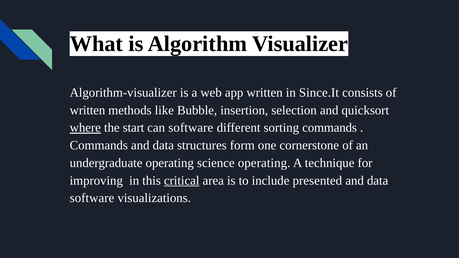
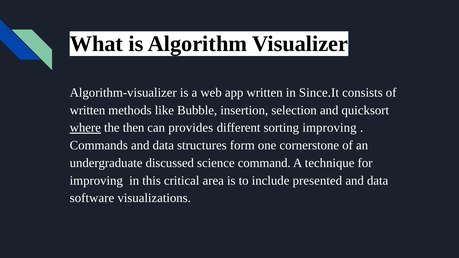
start: start -> then
can software: software -> provides
sorting commands: commands -> improving
undergraduate operating: operating -> discussed
science operating: operating -> command
critical underline: present -> none
